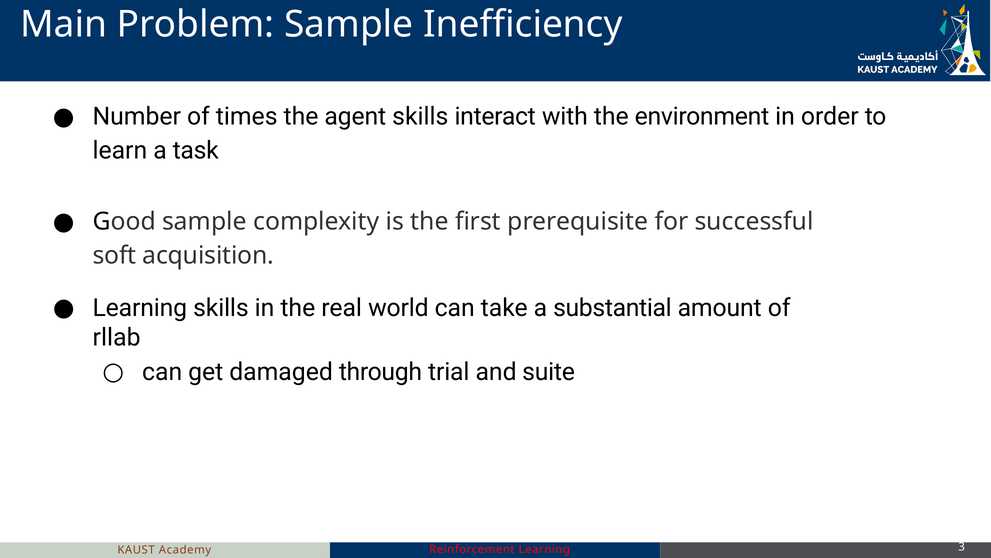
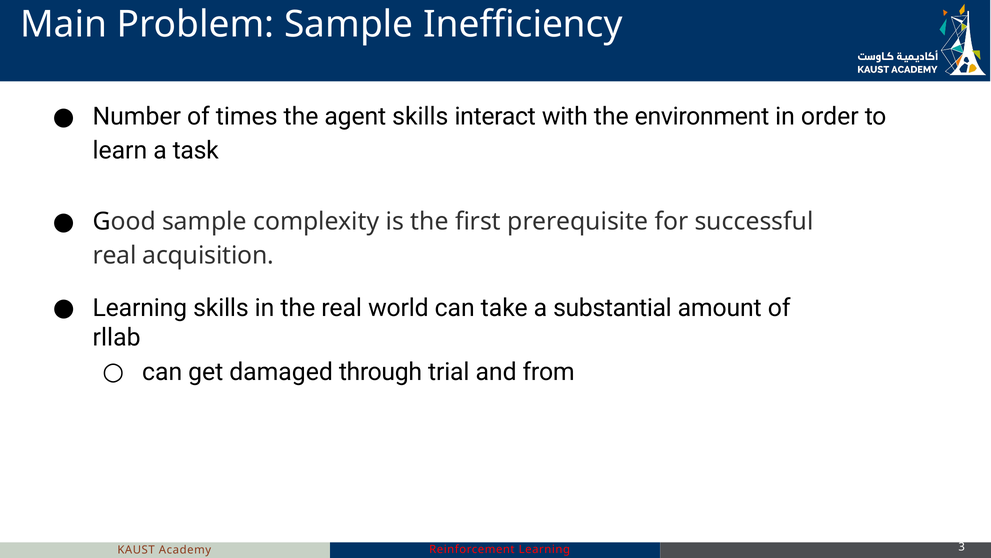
soft at (114, 255): soft -> real
suite: suite -> from
